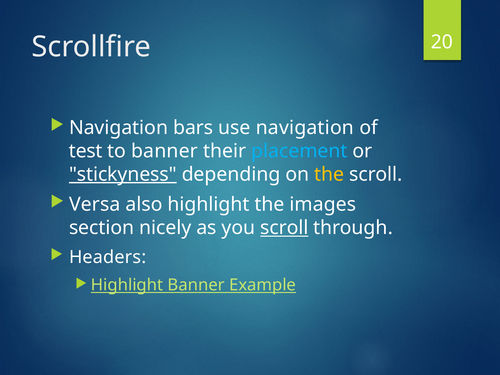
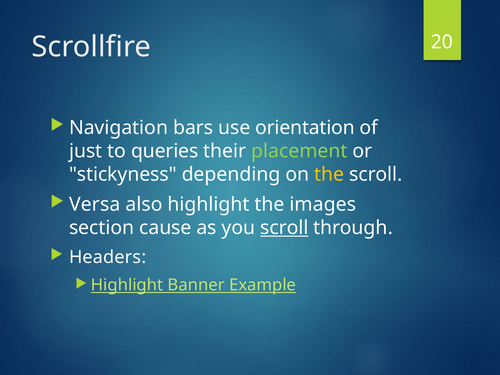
use navigation: navigation -> orientation
test: test -> just
to banner: banner -> queries
placement colour: light blue -> light green
stickyness underline: present -> none
nicely: nicely -> cause
